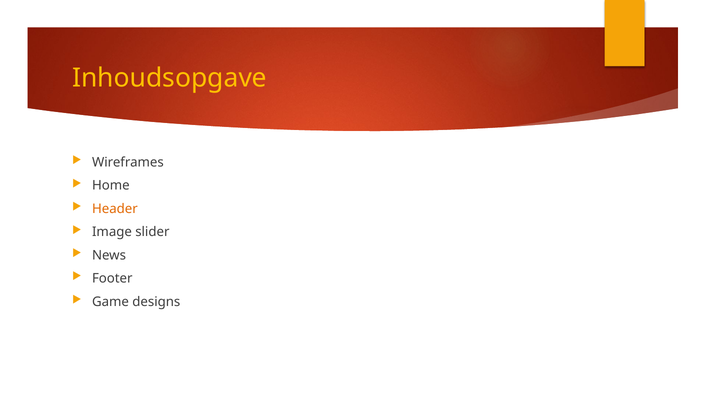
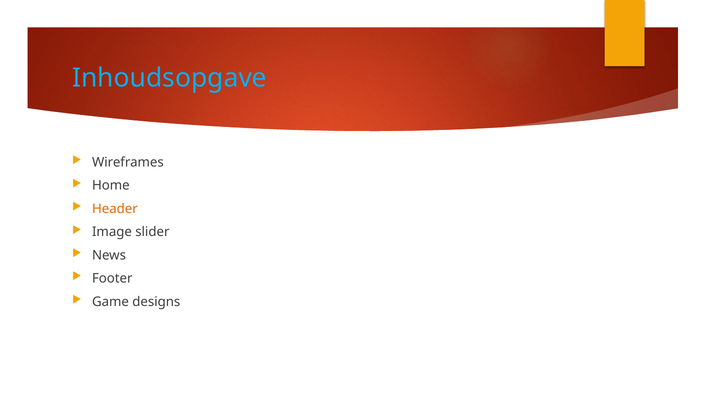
Inhoudsopgave colour: yellow -> light blue
